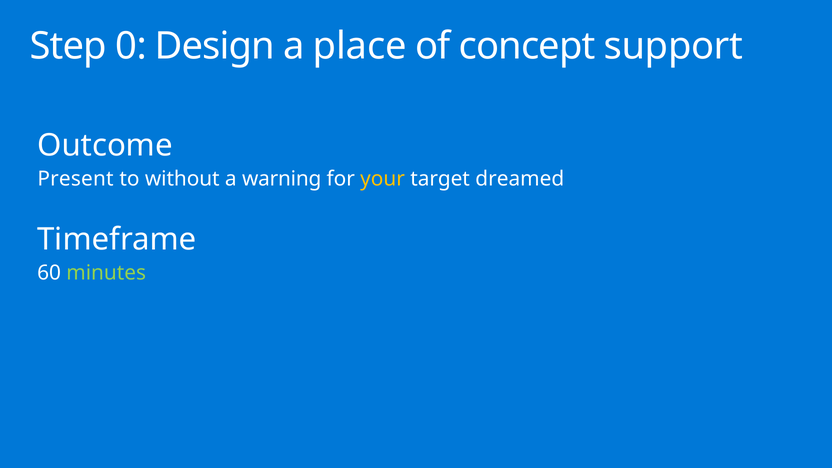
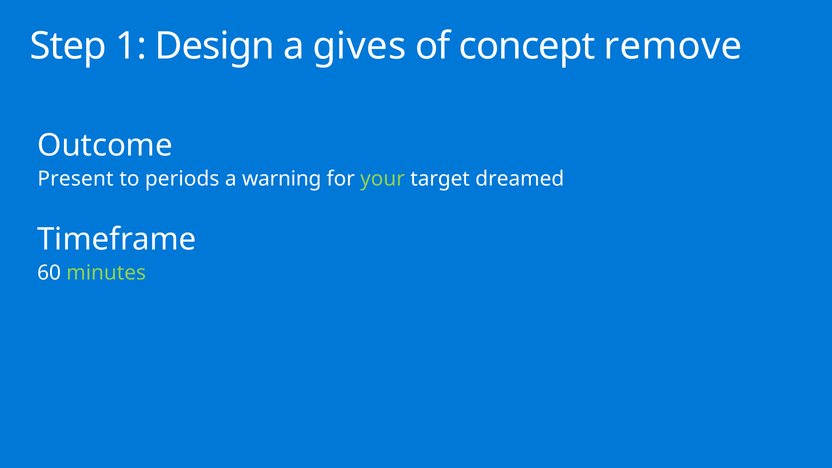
0: 0 -> 1
place: place -> gives
support: support -> remove
without: without -> periods
your colour: yellow -> light green
